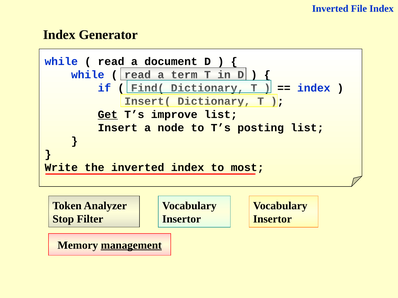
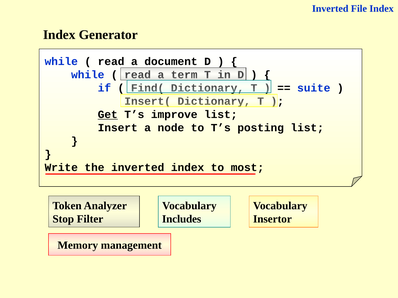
index at (314, 88): index -> suite
Insertor at (182, 219): Insertor -> Includes
management underline: present -> none
